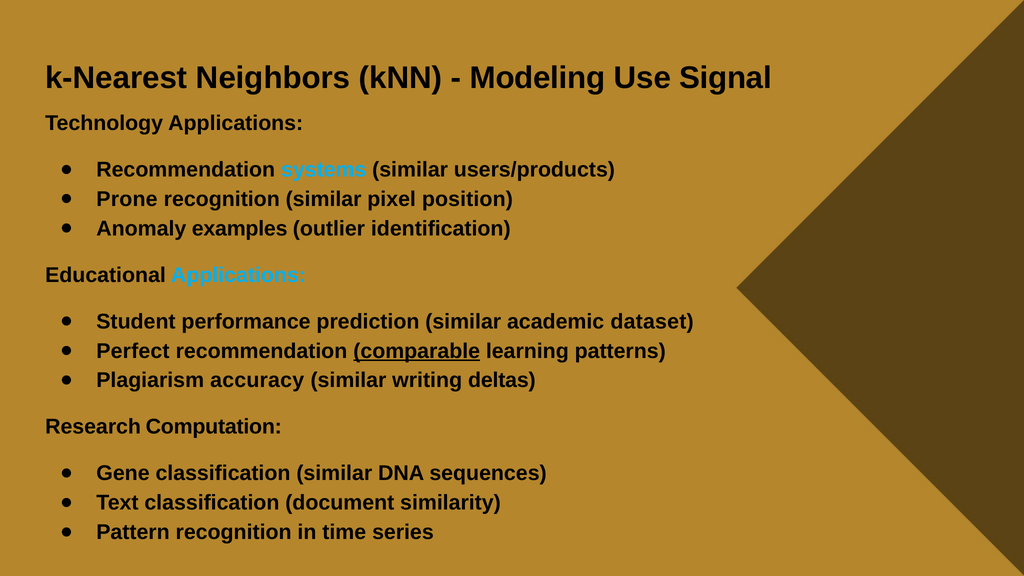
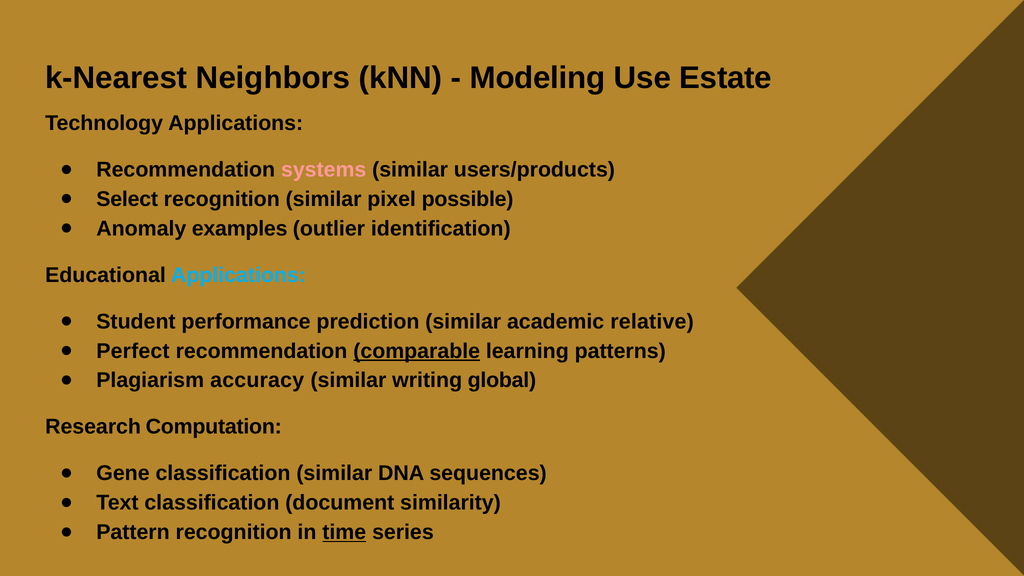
Signal: Signal -> Estate
systems colour: light blue -> pink
Prone: Prone -> Select
position: position -> possible
dataset: dataset -> relative
deltas: deltas -> global
time underline: none -> present
